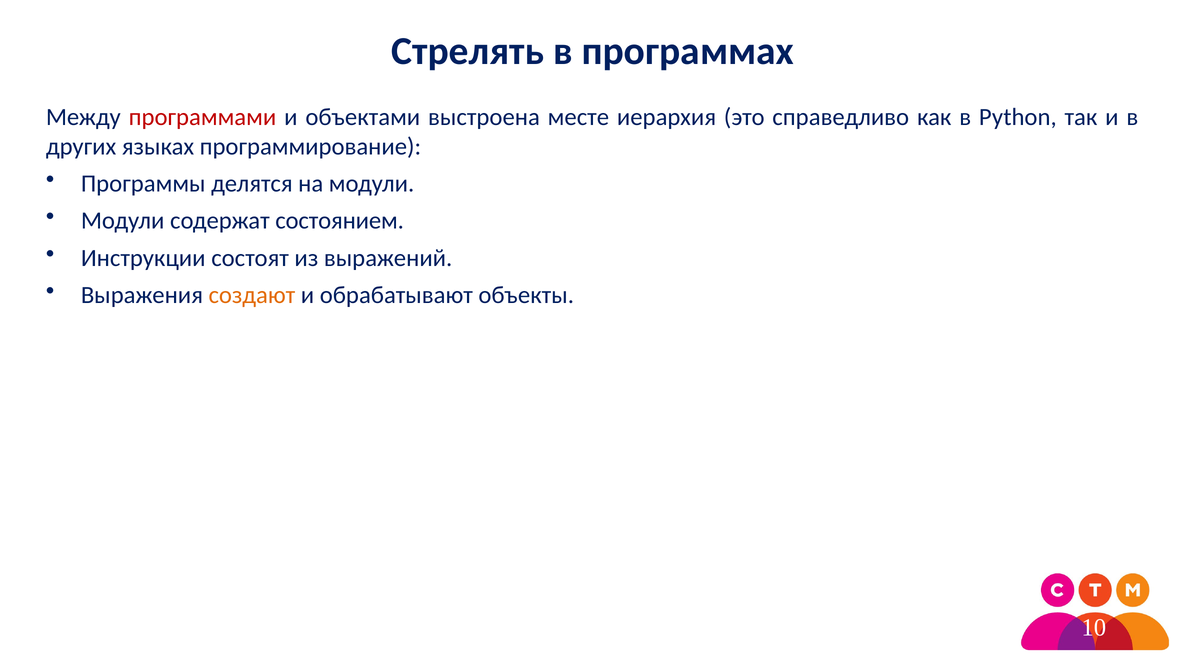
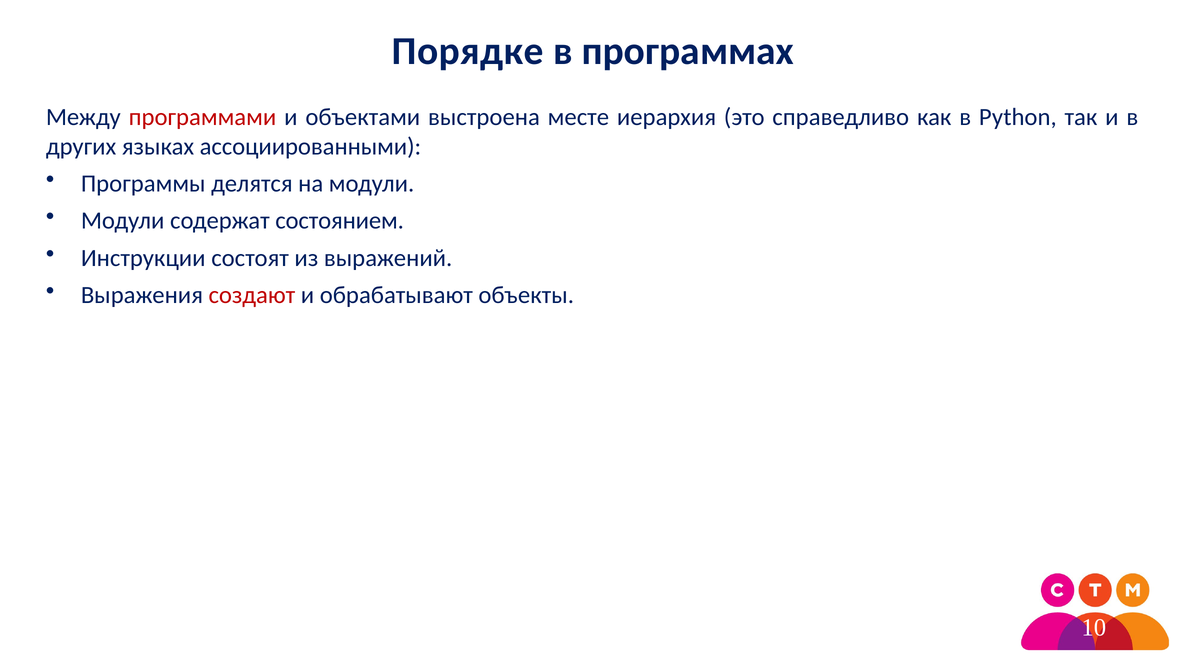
Стрелять: Стрелять -> Порядке
программирование: программирование -> ассоциированными
создают colour: orange -> red
